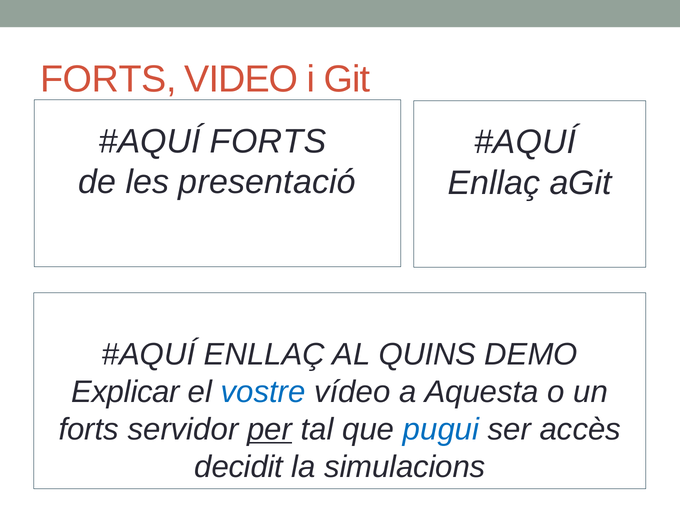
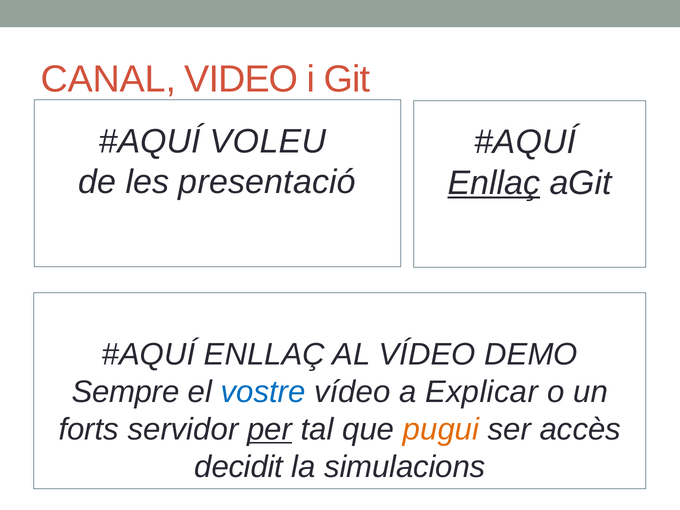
FORTS at (108, 79): FORTS -> CANAL
FORTS at (268, 141): FORTS -> VOLEU
Enllaç at (494, 183) underline: none -> present
AL QUINS: QUINS -> VÍDEO
Explicar: Explicar -> Sempre
Aquesta: Aquesta -> Explicar
pugui colour: blue -> orange
